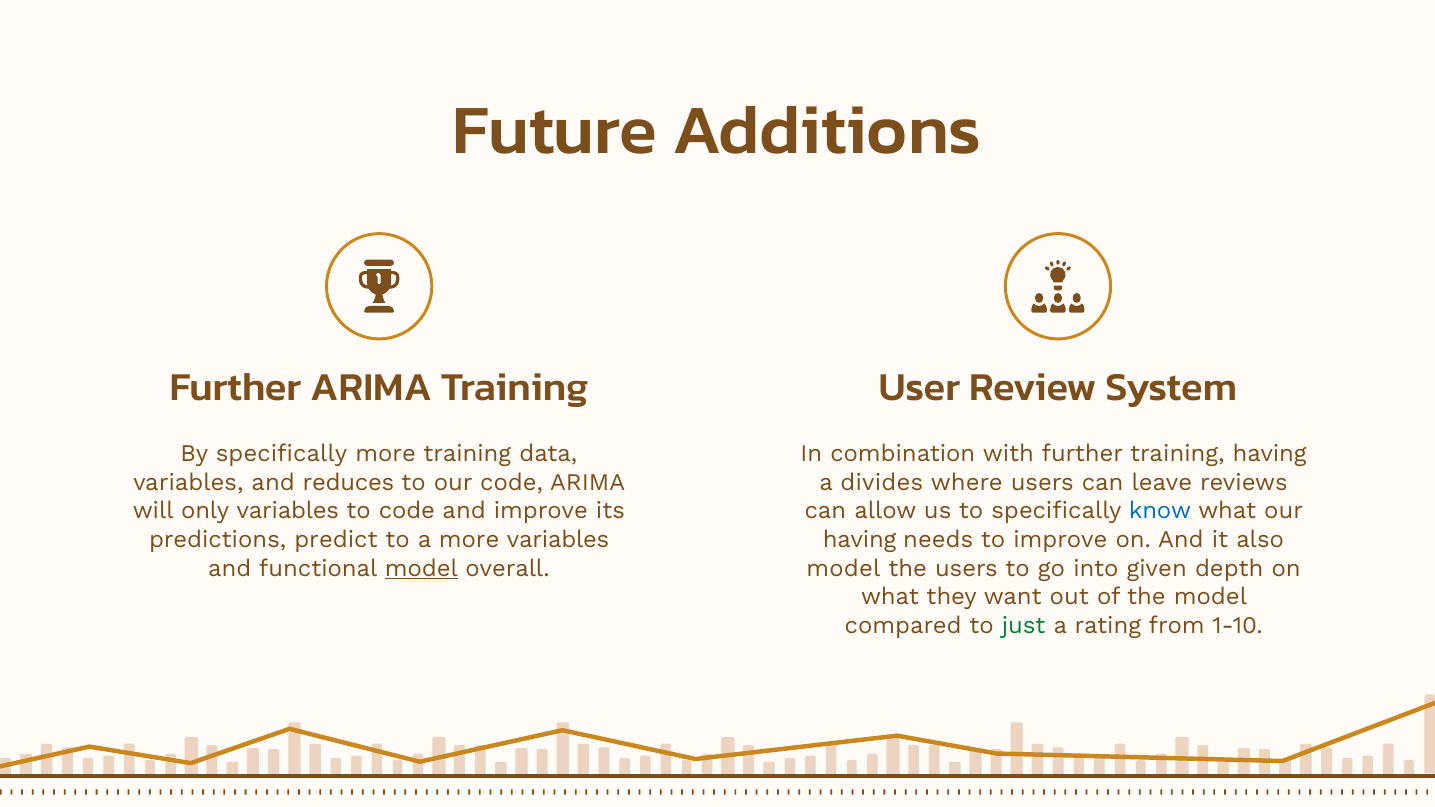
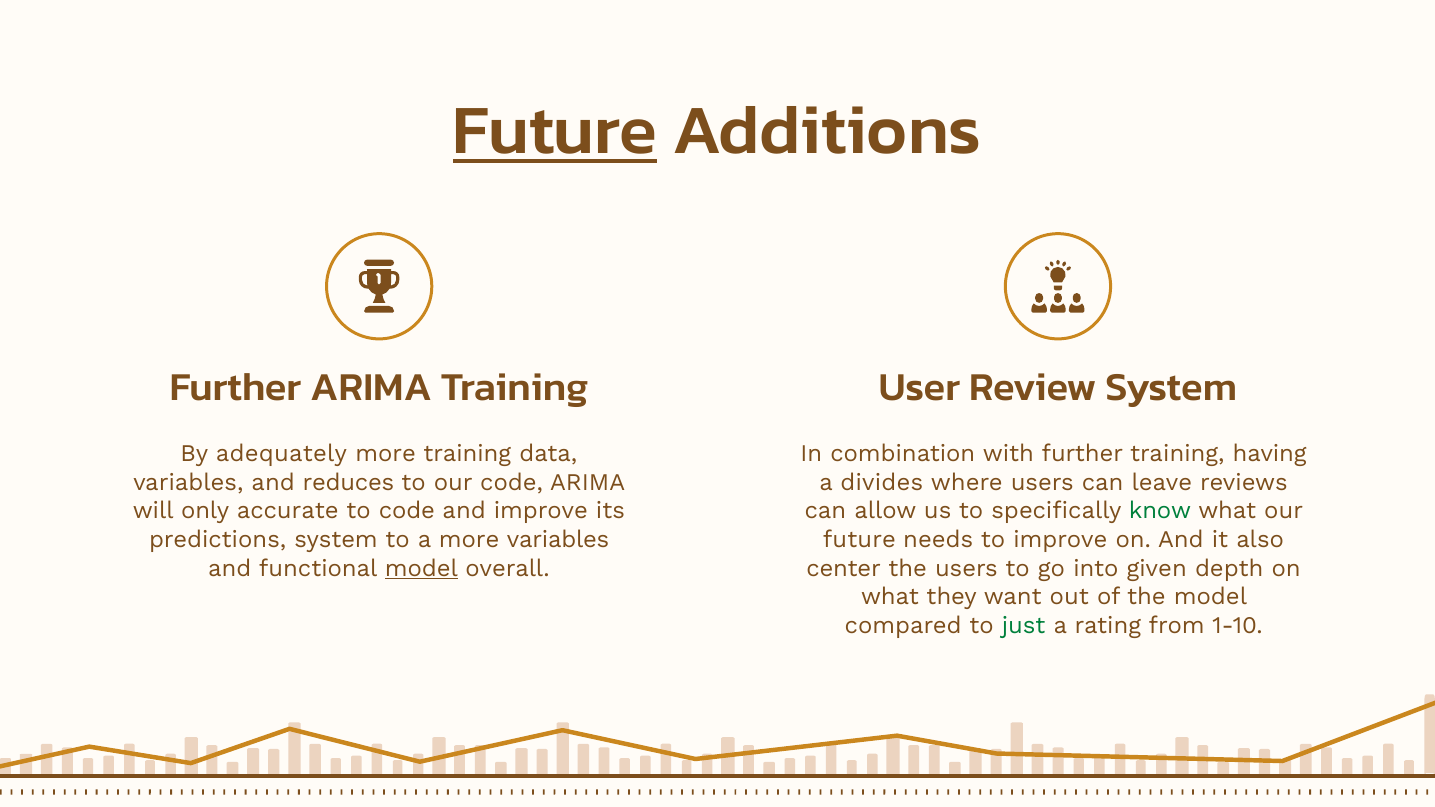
Future at (555, 131) underline: none -> present
By specifically: specifically -> adequately
only variables: variables -> accurate
know colour: blue -> green
predictions predict: predict -> system
having at (860, 540): having -> future
model at (843, 569): model -> center
